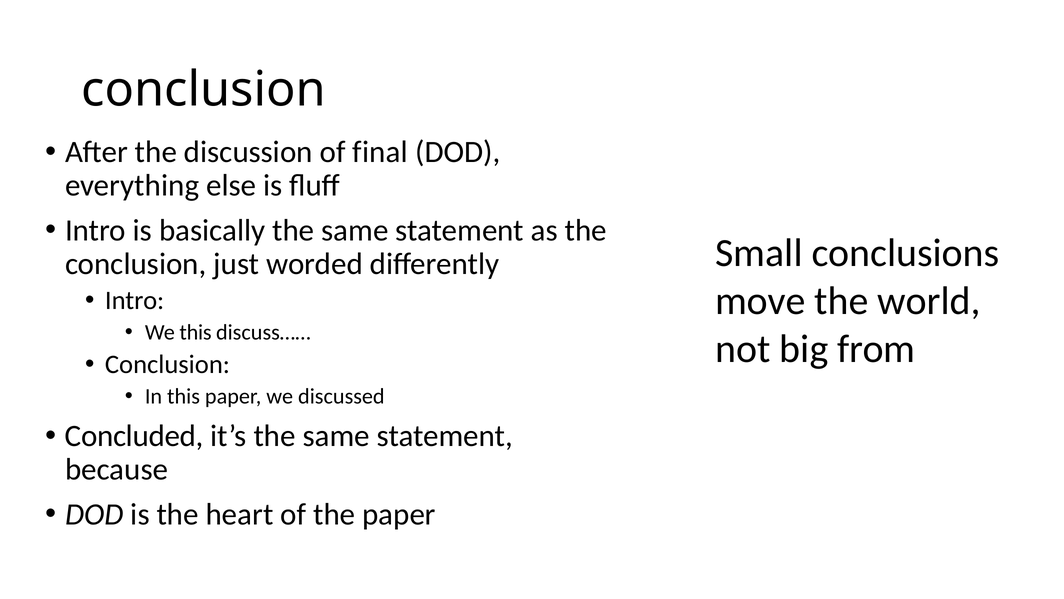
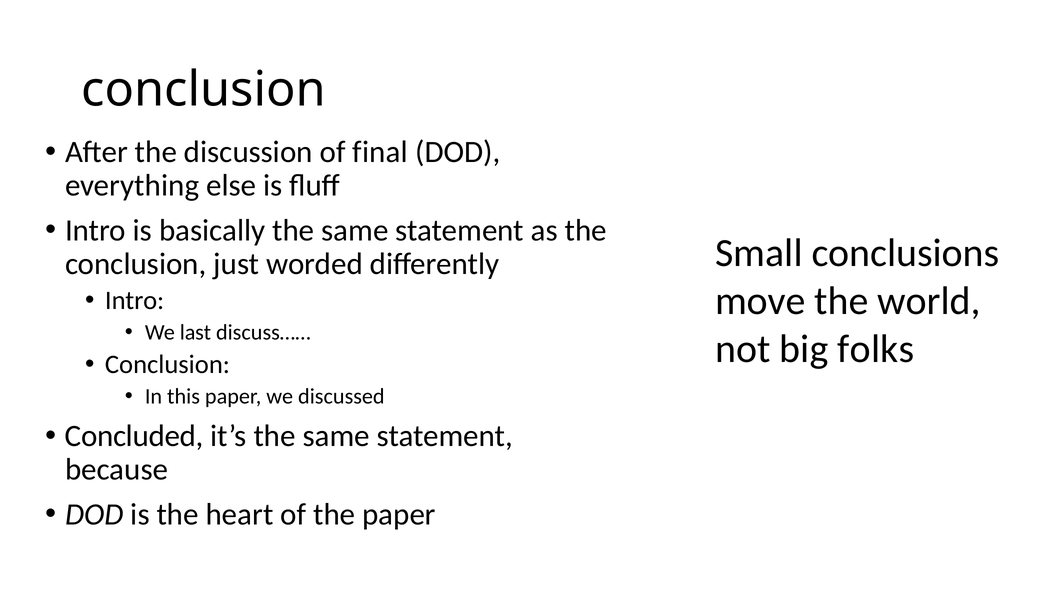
We this: this -> last
from: from -> folks
